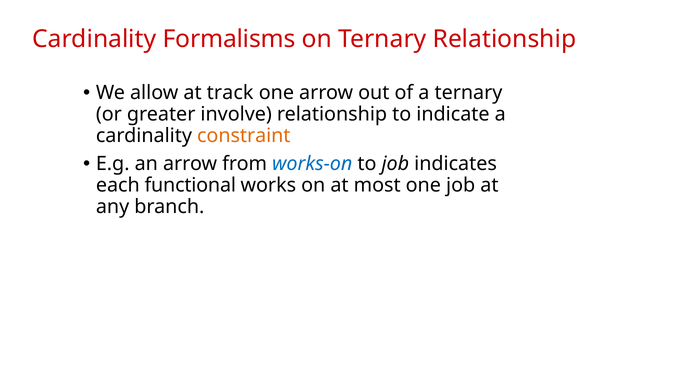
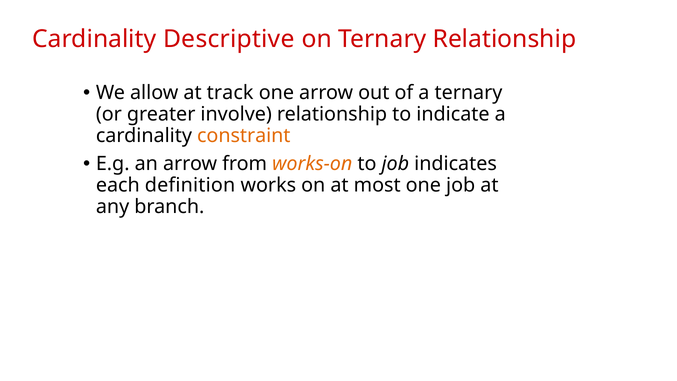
Formalisms: Formalisms -> Descriptive
works-on colour: blue -> orange
functional: functional -> definition
